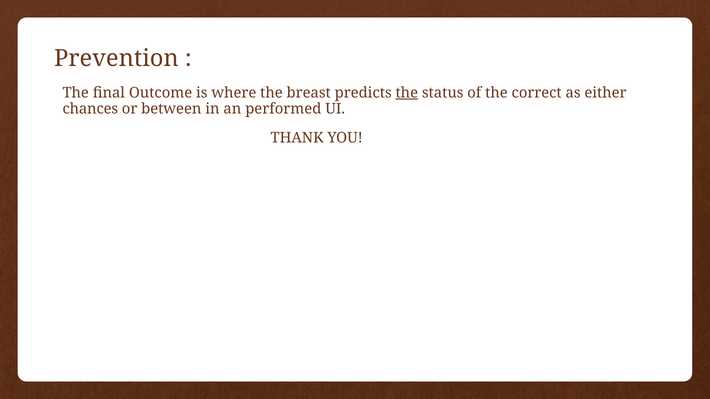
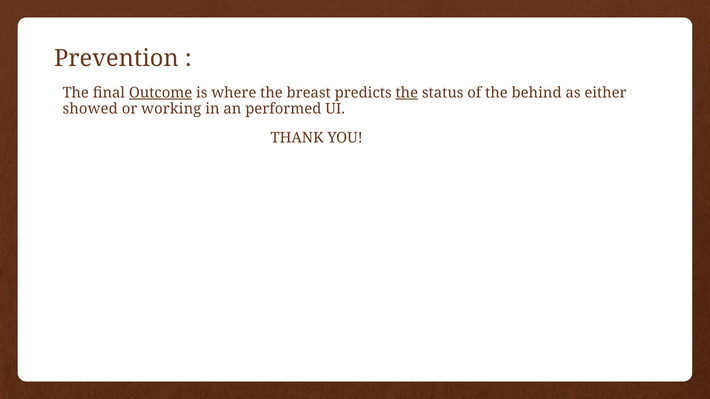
Outcome underline: none -> present
correct: correct -> behind
chances: chances -> showed
between: between -> working
